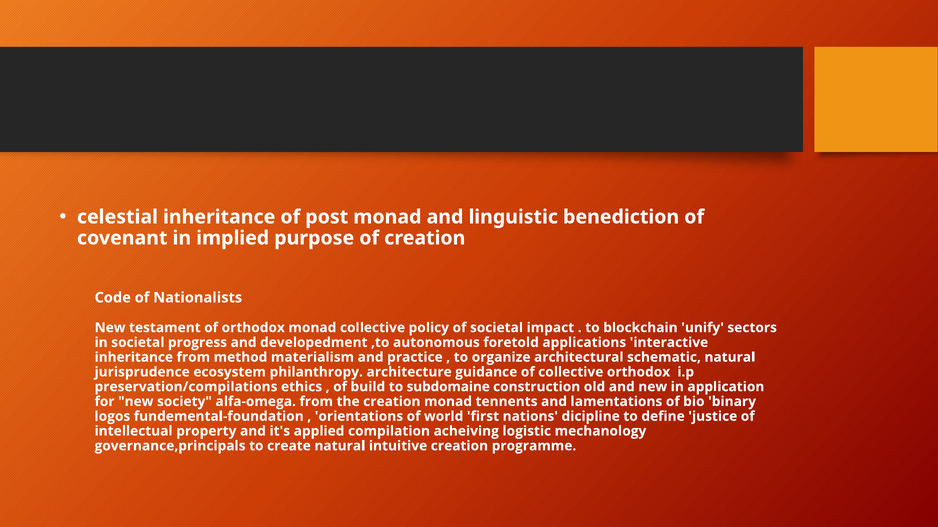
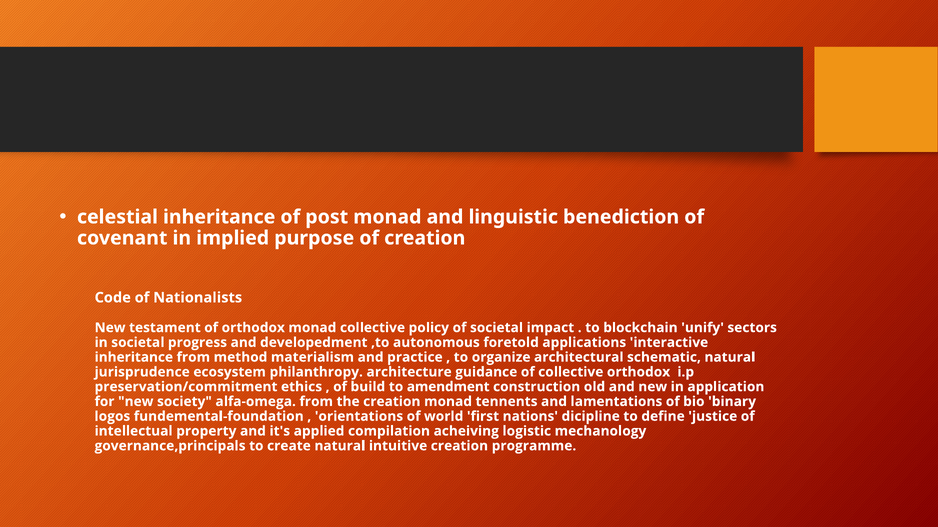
preservation/compilations: preservation/compilations -> preservation/commitment
subdomaine: subdomaine -> amendment
